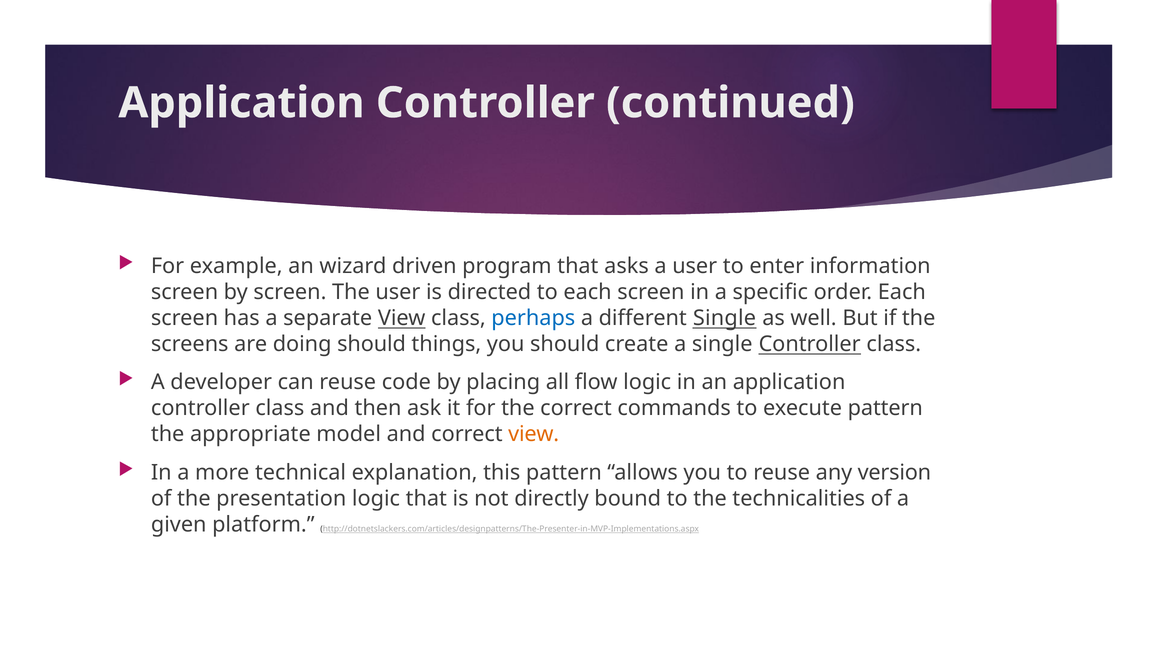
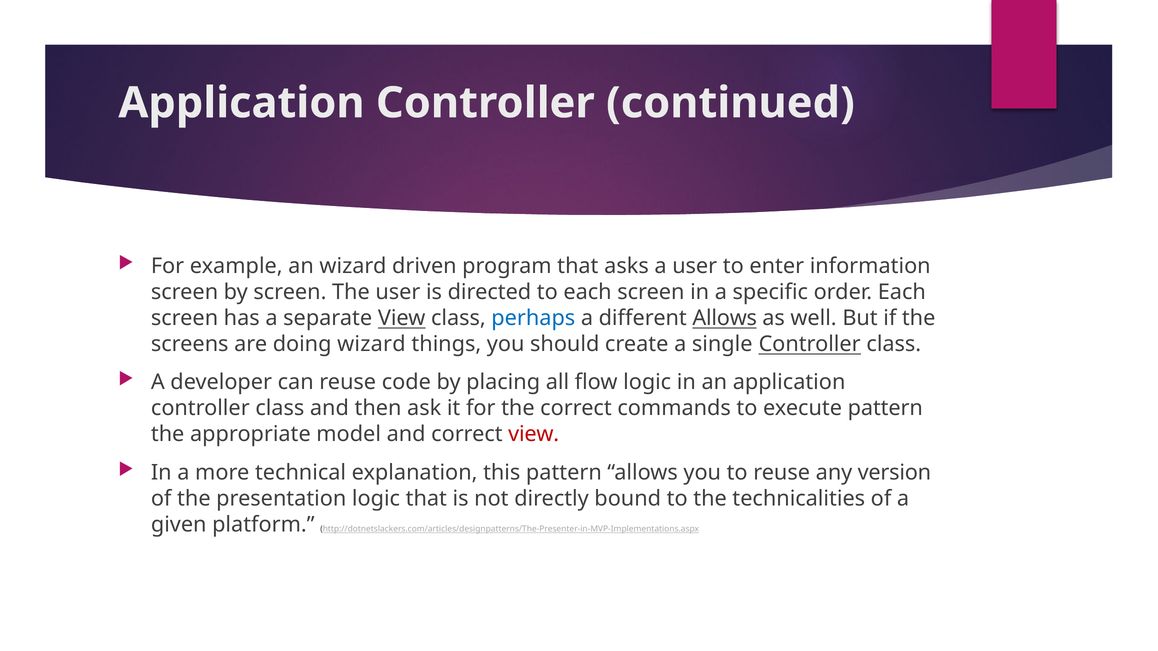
different Single: Single -> Allows
doing should: should -> wizard
view at (534, 435) colour: orange -> red
